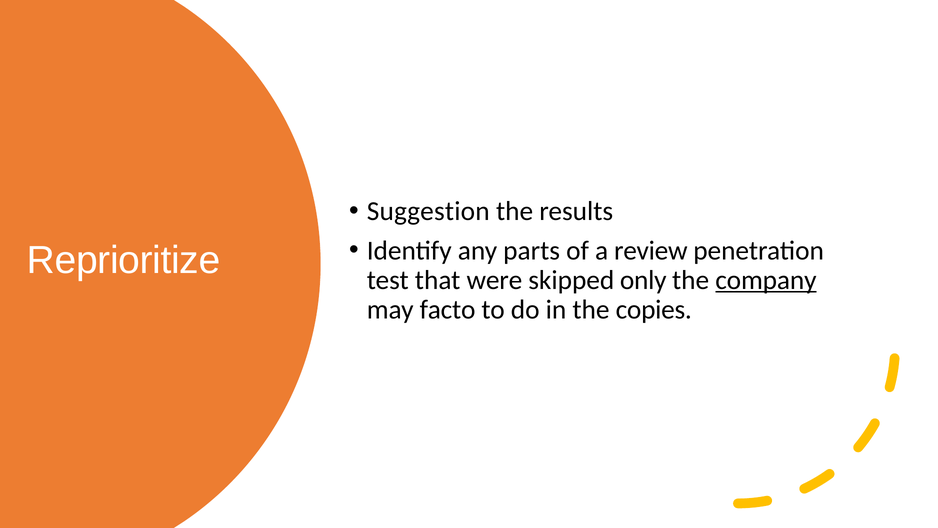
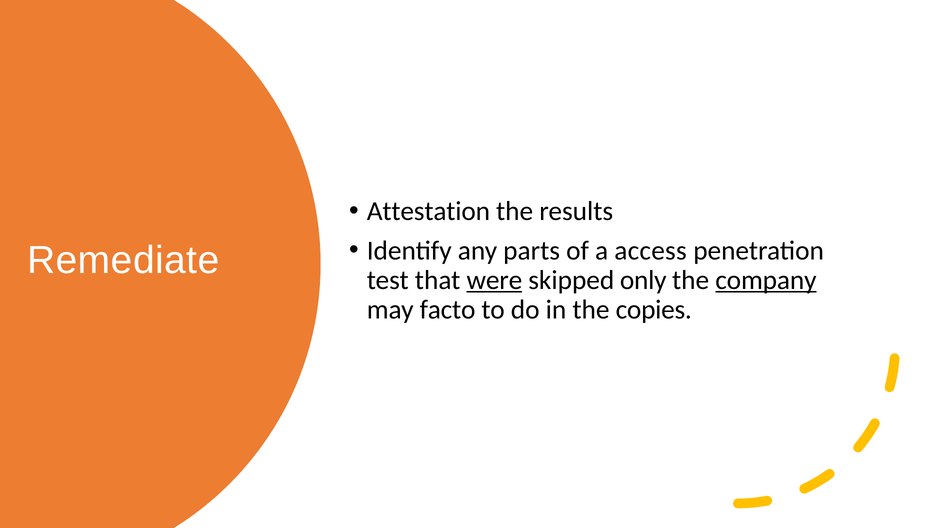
Suggestion: Suggestion -> Attestation
review: review -> access
Reprioritize: Reprioritize -> Remediate
were underline: none -> present
